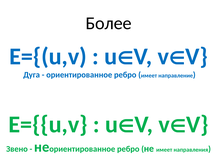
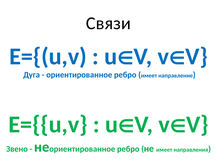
Более: Более -> Связи
